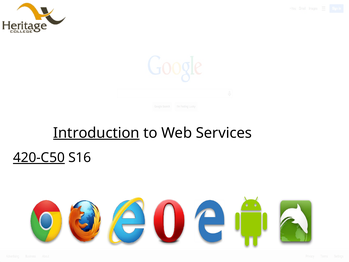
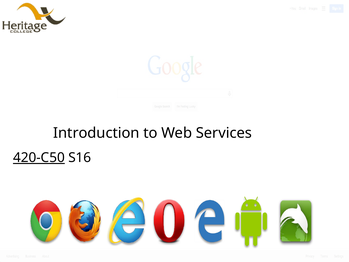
Introduction underline: present -> none
